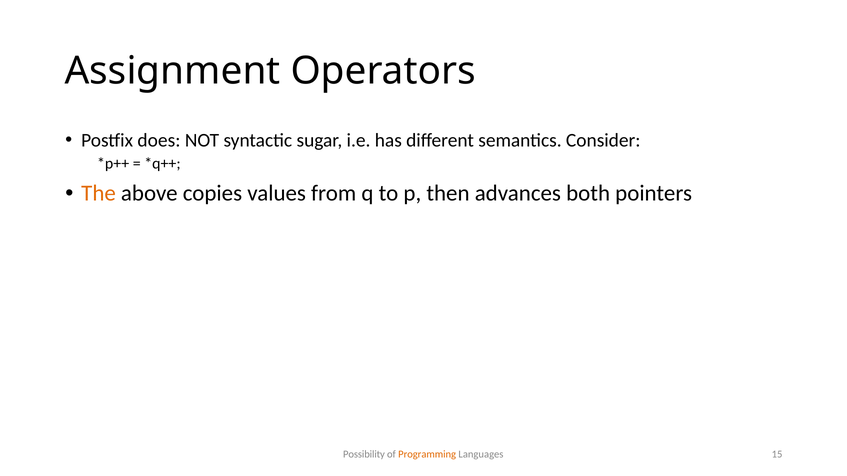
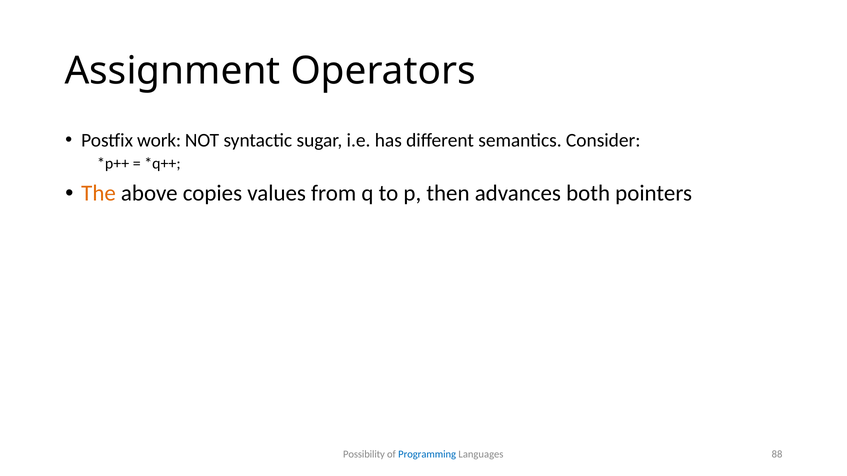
does: does -> work
Programming colour: orange -> blue
15: 15 -> 88
